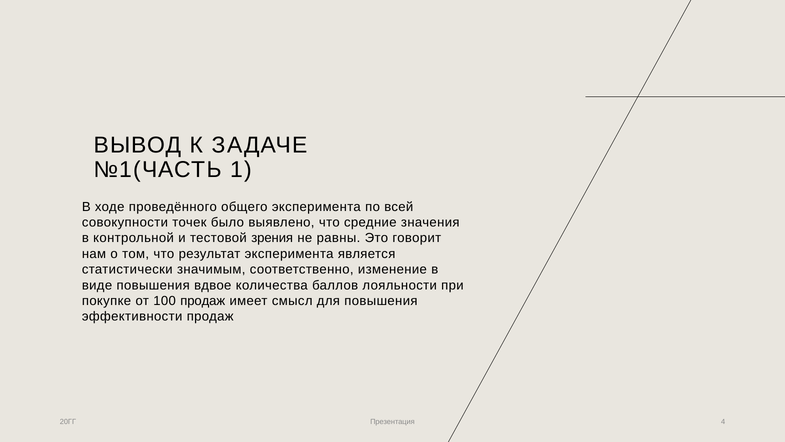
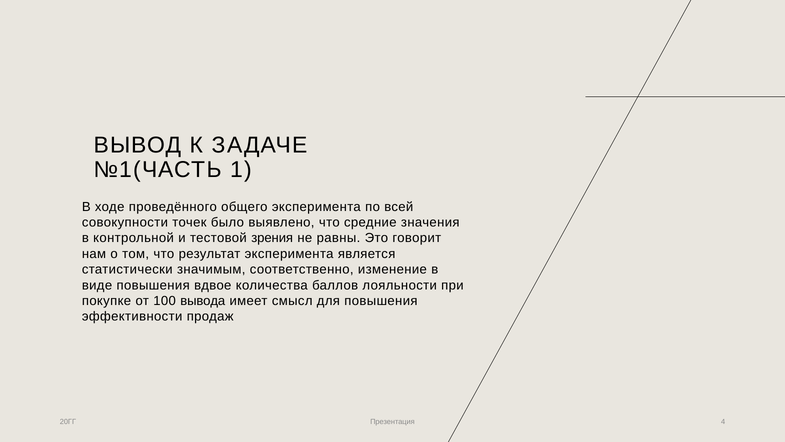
100 продаж: продаж -> вывода
